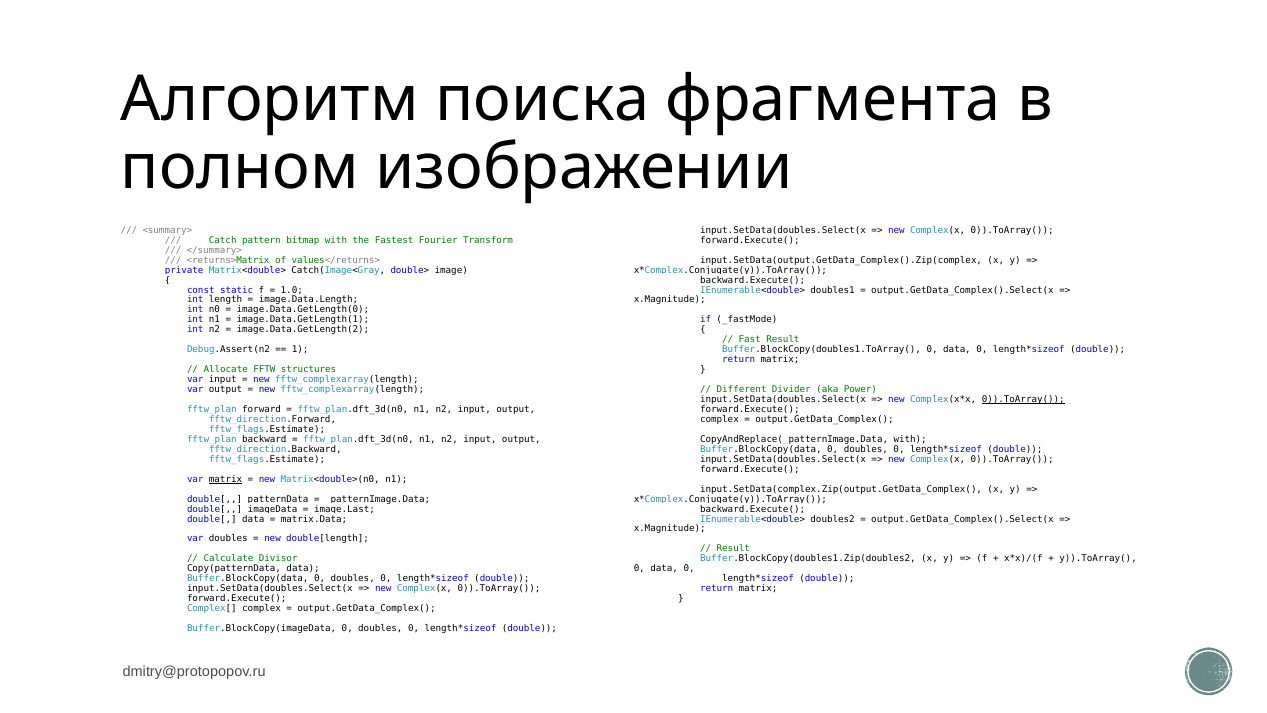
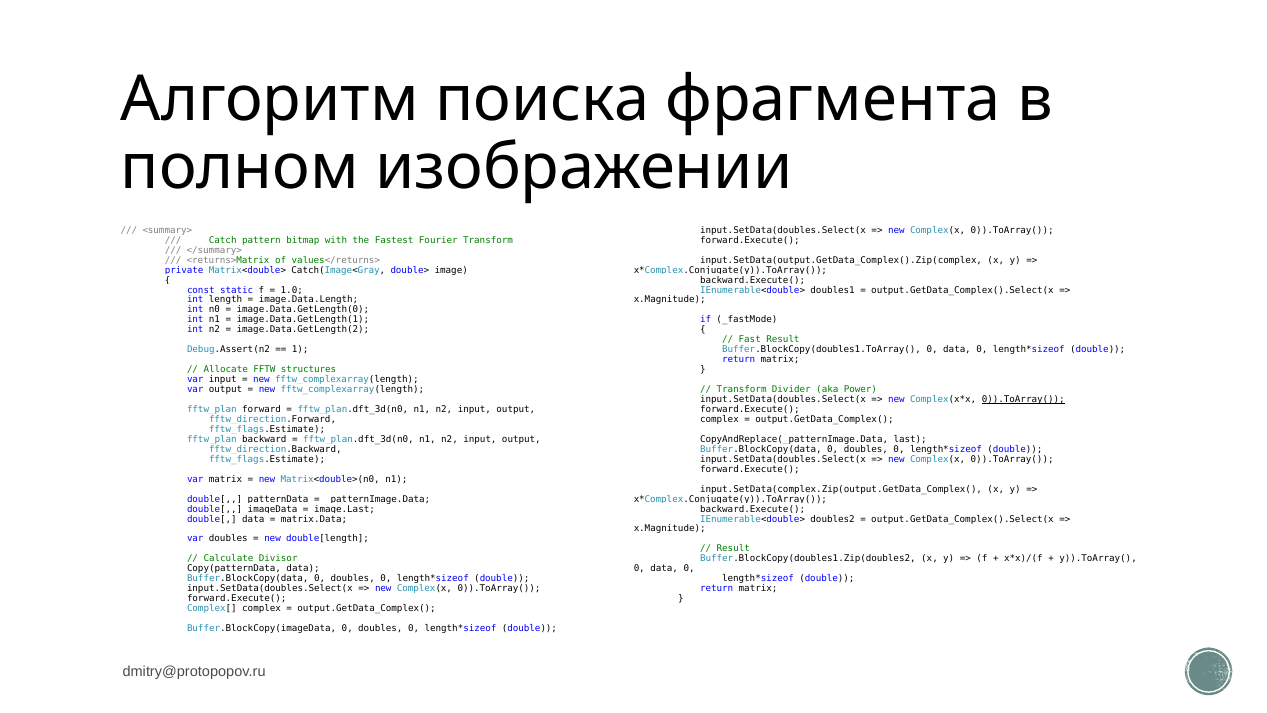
Different at (742, 389): Different -> Transform
CopyAndReplace(_patternImage.Data with: with -> last
matrix at (226, 479) underline: present -> none
